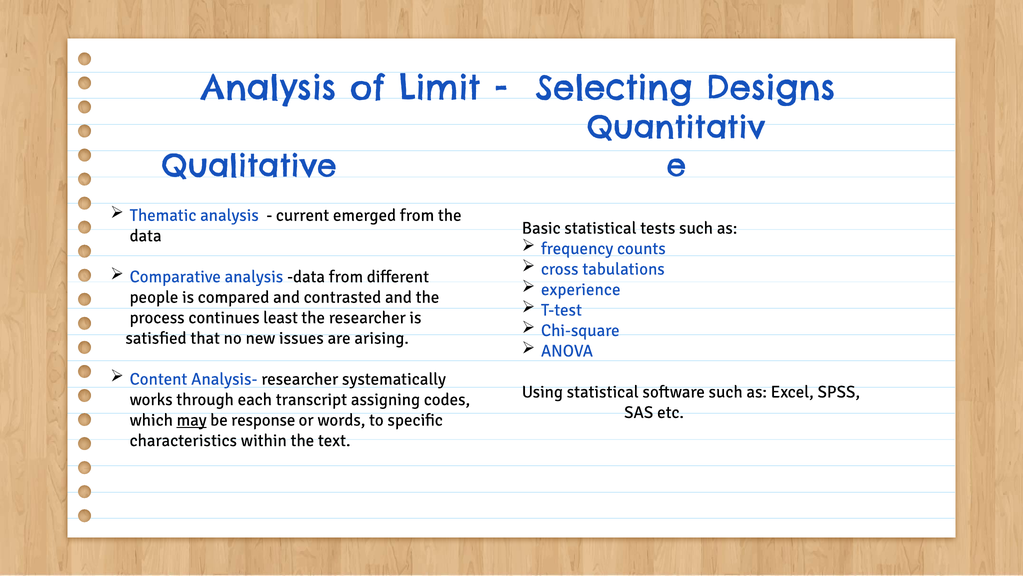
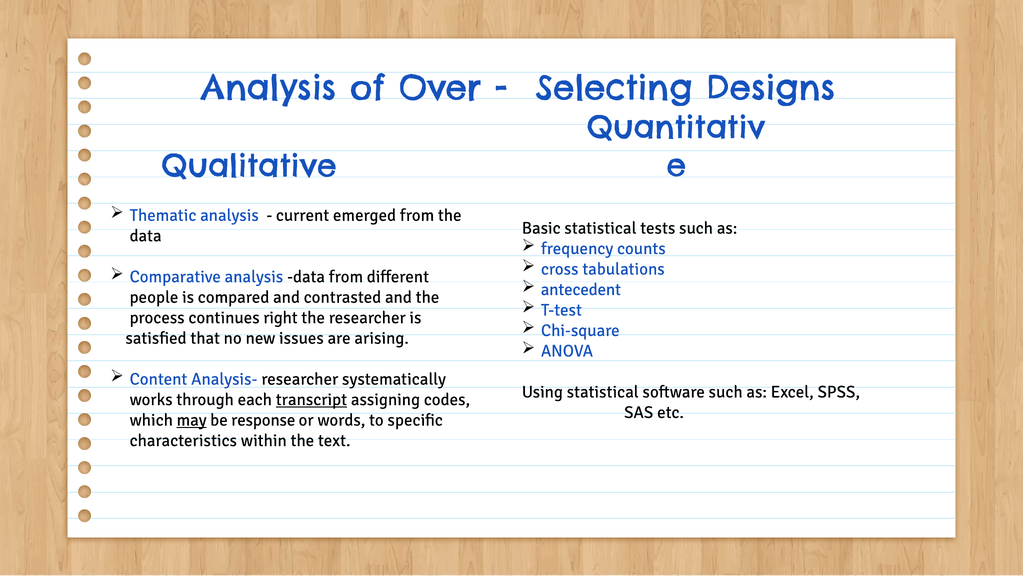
Limit: Limit -> Over
experience: experience -> antecedent
least: least -> right
transcript underline: none -> present
